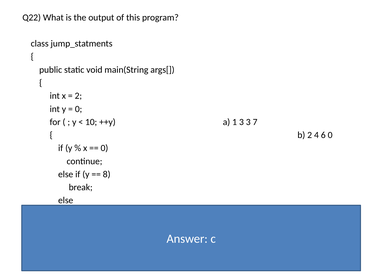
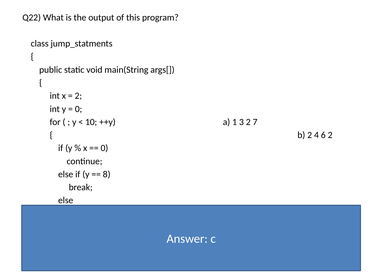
3 3: 3 -> 2
6 0: 0 -> 2
